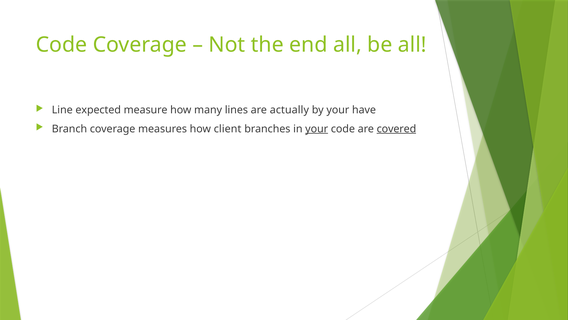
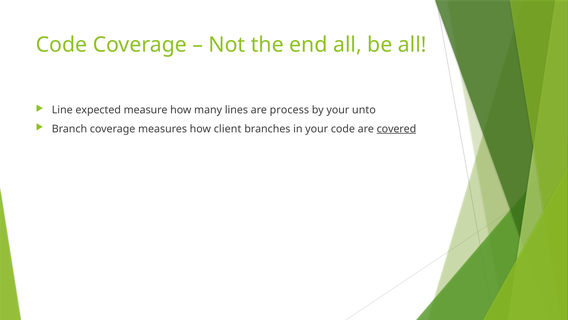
actually: actually -> process
have: have -> unto
your at (317, 129) underline: present -> none
